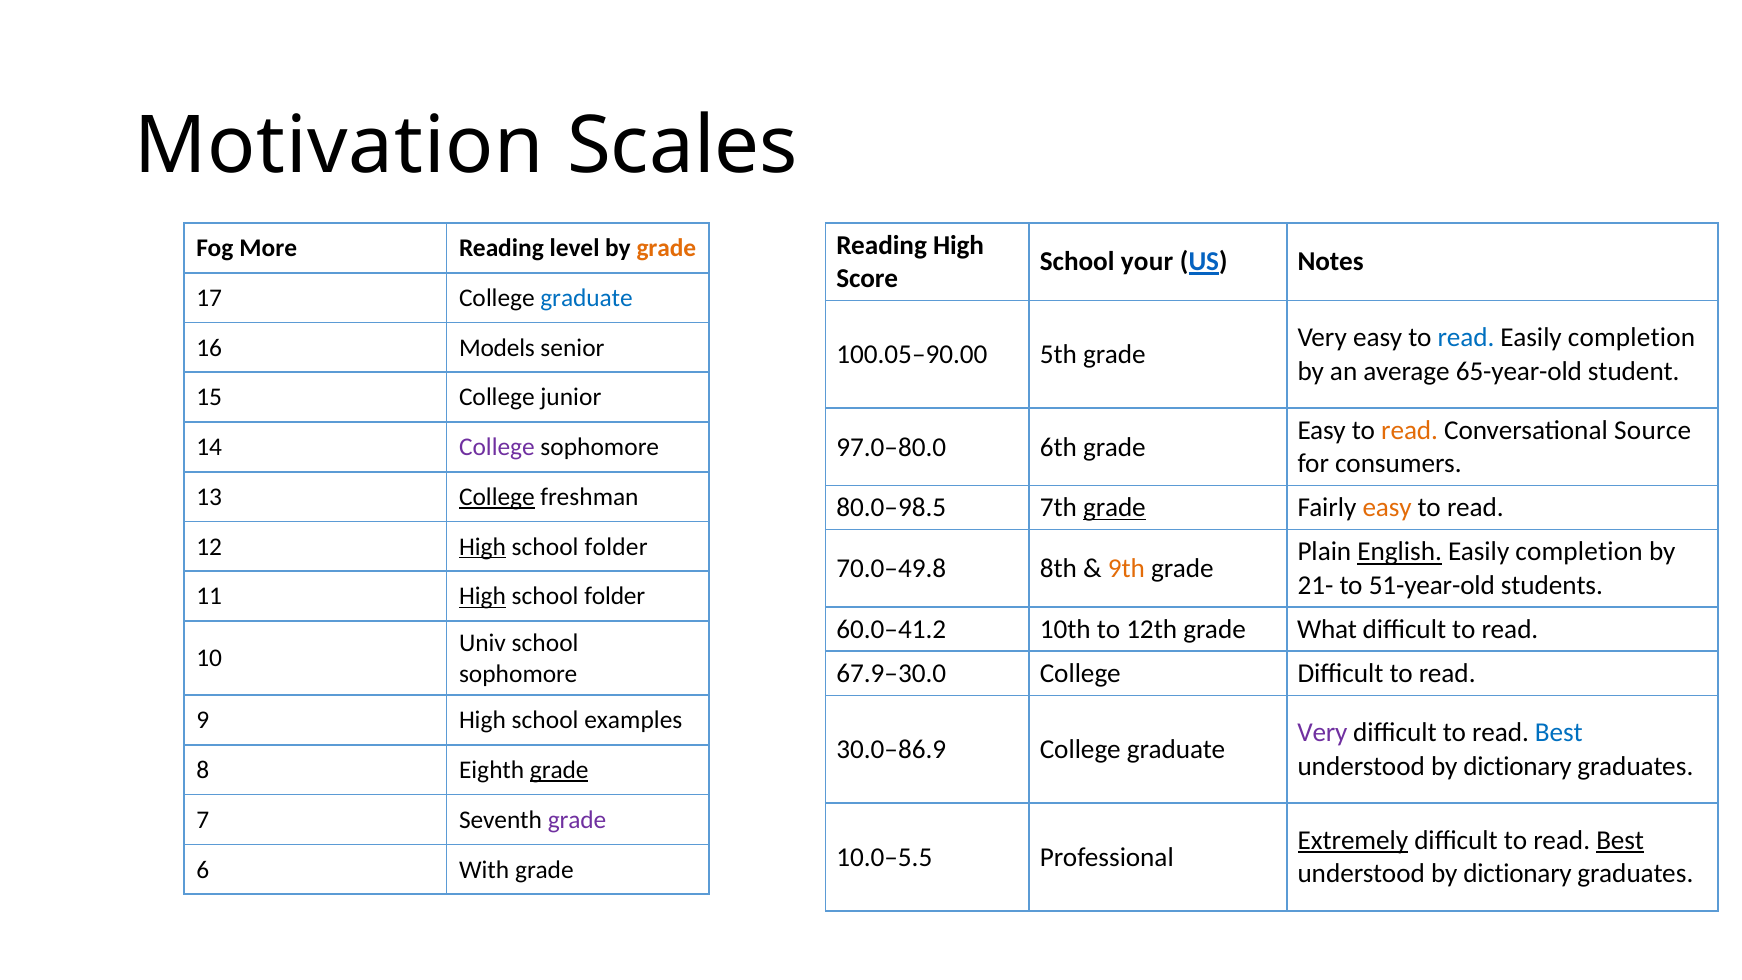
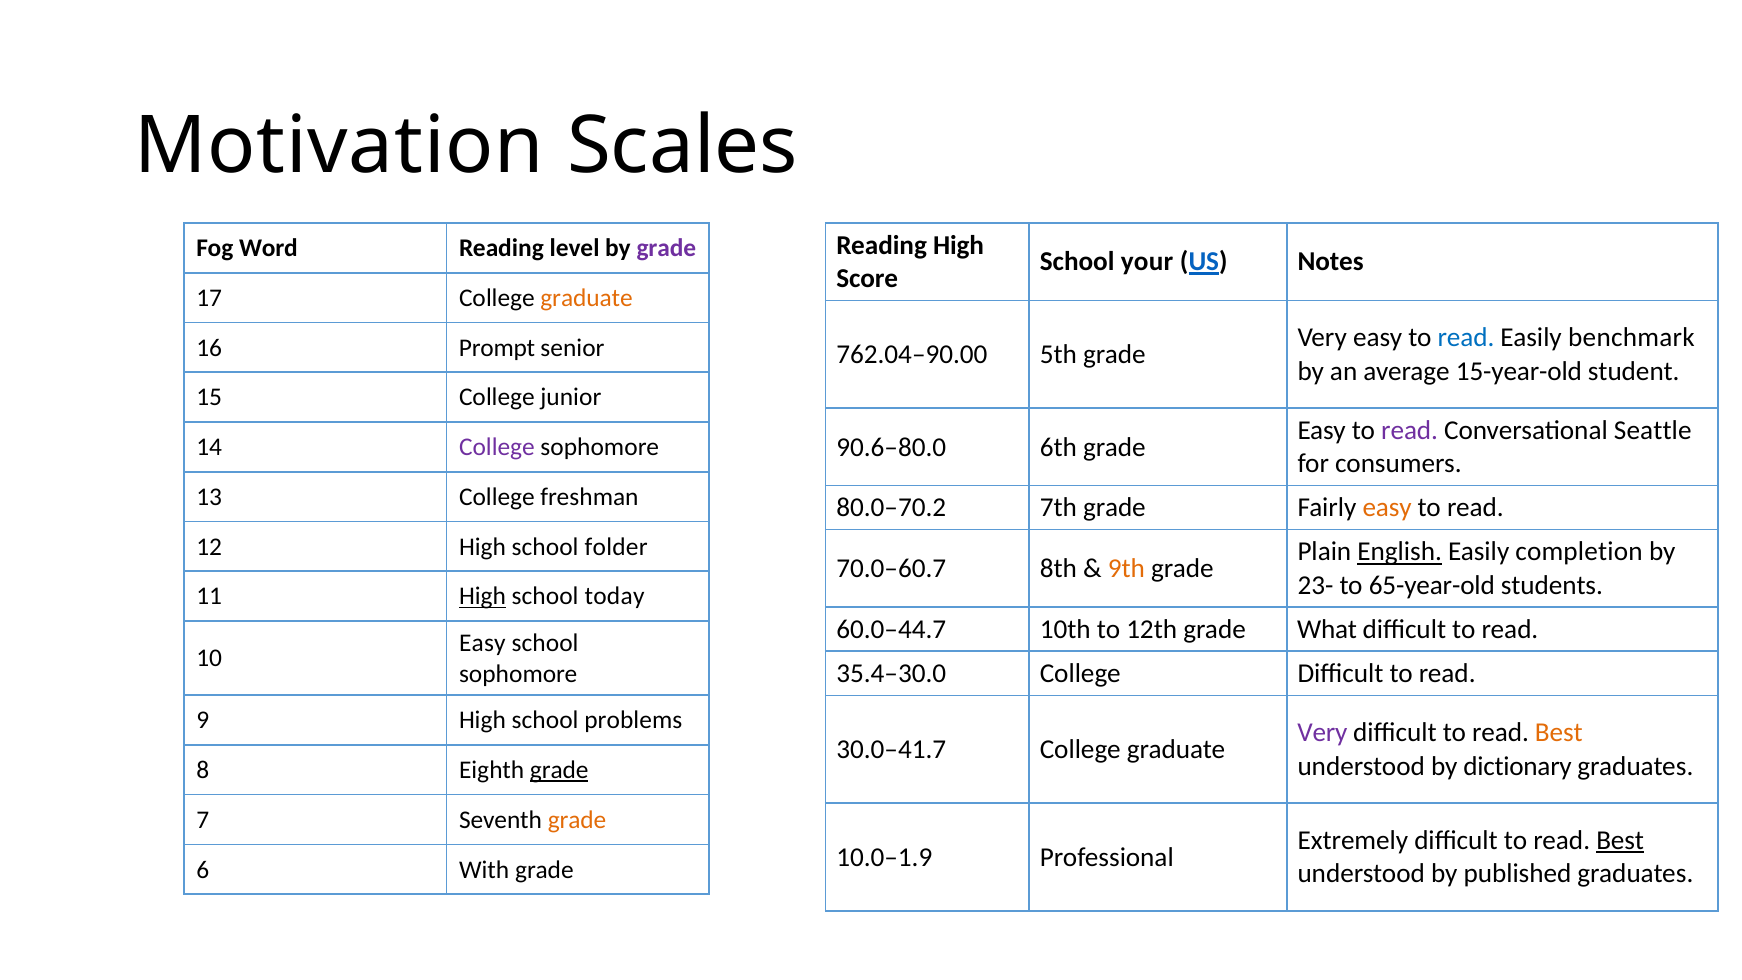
More: More -> Word
grade at (666, 248) colour: orange -> purple
graduate at (587, 298) colour: blue -> orange
completion at (1632, 338): completion -> benchmark
Models: Models -> Prompt
100.05–90.00: 100.05–90.00 -> 762.04–90.00
65-year-old: 65-year-old -> 15-year-old
read at (1410, 430) colour: orange -> purple
Source: Source -> Seattle
97.0–80.0: 97.0–80.0 -> 90.6–80.0
College at (497, 497) underline: present -> none
80.0–98.5: 80.0–98.5 -> 80.0–70.2
grade at (1114, 508) underline: present -> none
High at (482, 547) underline: present -> none
70.0–49.8: 70.0–49.8 -> 70.0–60.7
21-: 21- -> 23-
51-year-old: 51-year-old -> 65-year-old
folder at (615, 596): folder -> today
60.0–41.2: 60.0–41.2 -> 60.0–44.7
Univ at (482, 643): Univ -> Easy
67.9–30.0: 67.9–30.0 -> 35.4–30.0
examples: examples -> problems
Best at (1559, 733) colour: blue -> orange
30.0–86.9: 30.0–86.9 -> 30.0–41.7
grade at (577, 820) colour: purple -> orange
Extremely underline: present -> none
10.0–5.5: 10.0–5.5 -> 10.0–1.9
dictionary at (1518, 874): dictionary -> published
